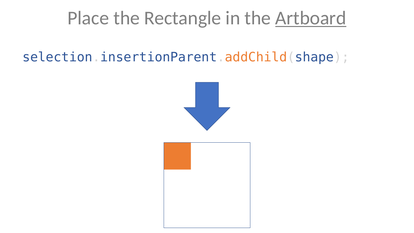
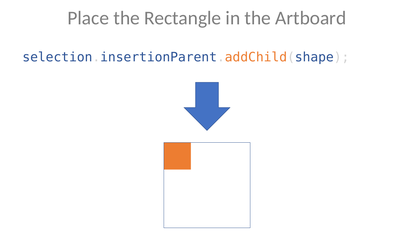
Artboard underline: present -> none
